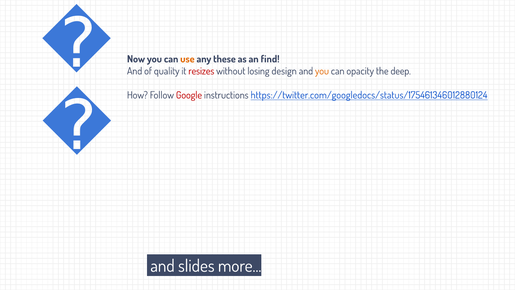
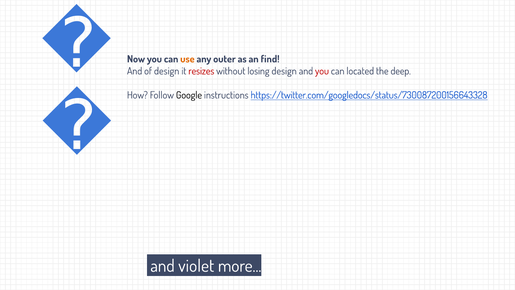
these: these -> outer
of quality: quality -> design
you at (322, 71) colour: orange -> red
opacity: opacity -> located
Google colour: red -> black
https://twitter.com/googledocs/status/175461346012880124: https://twitter.com/googledocs/status/175461346012880124 -> https://twitter.com/googledocs/status/730087200156643328
slides: slides -> violet
